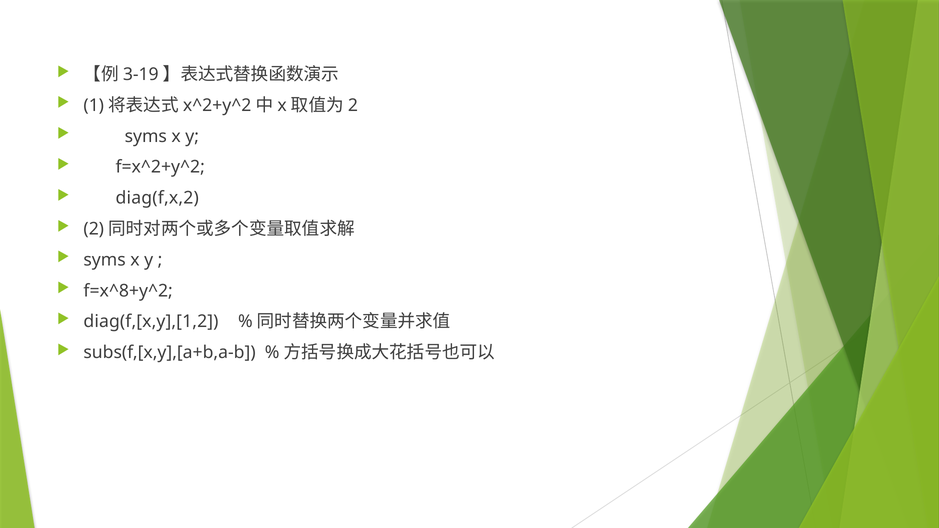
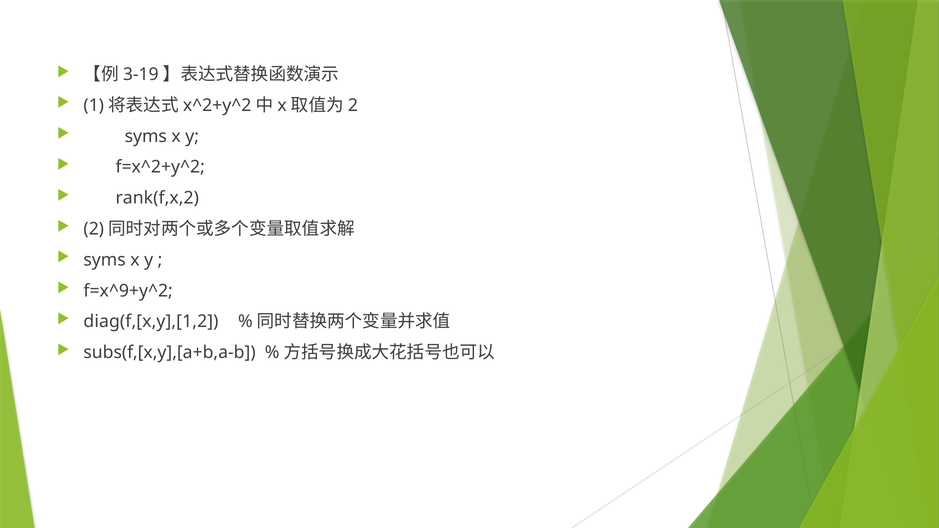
diag(f,x,2: diag(f,x,2 -> rank(f,x,2
f=x^8+y^2: f=x^8+y^2 -> f=x^9+y^2
